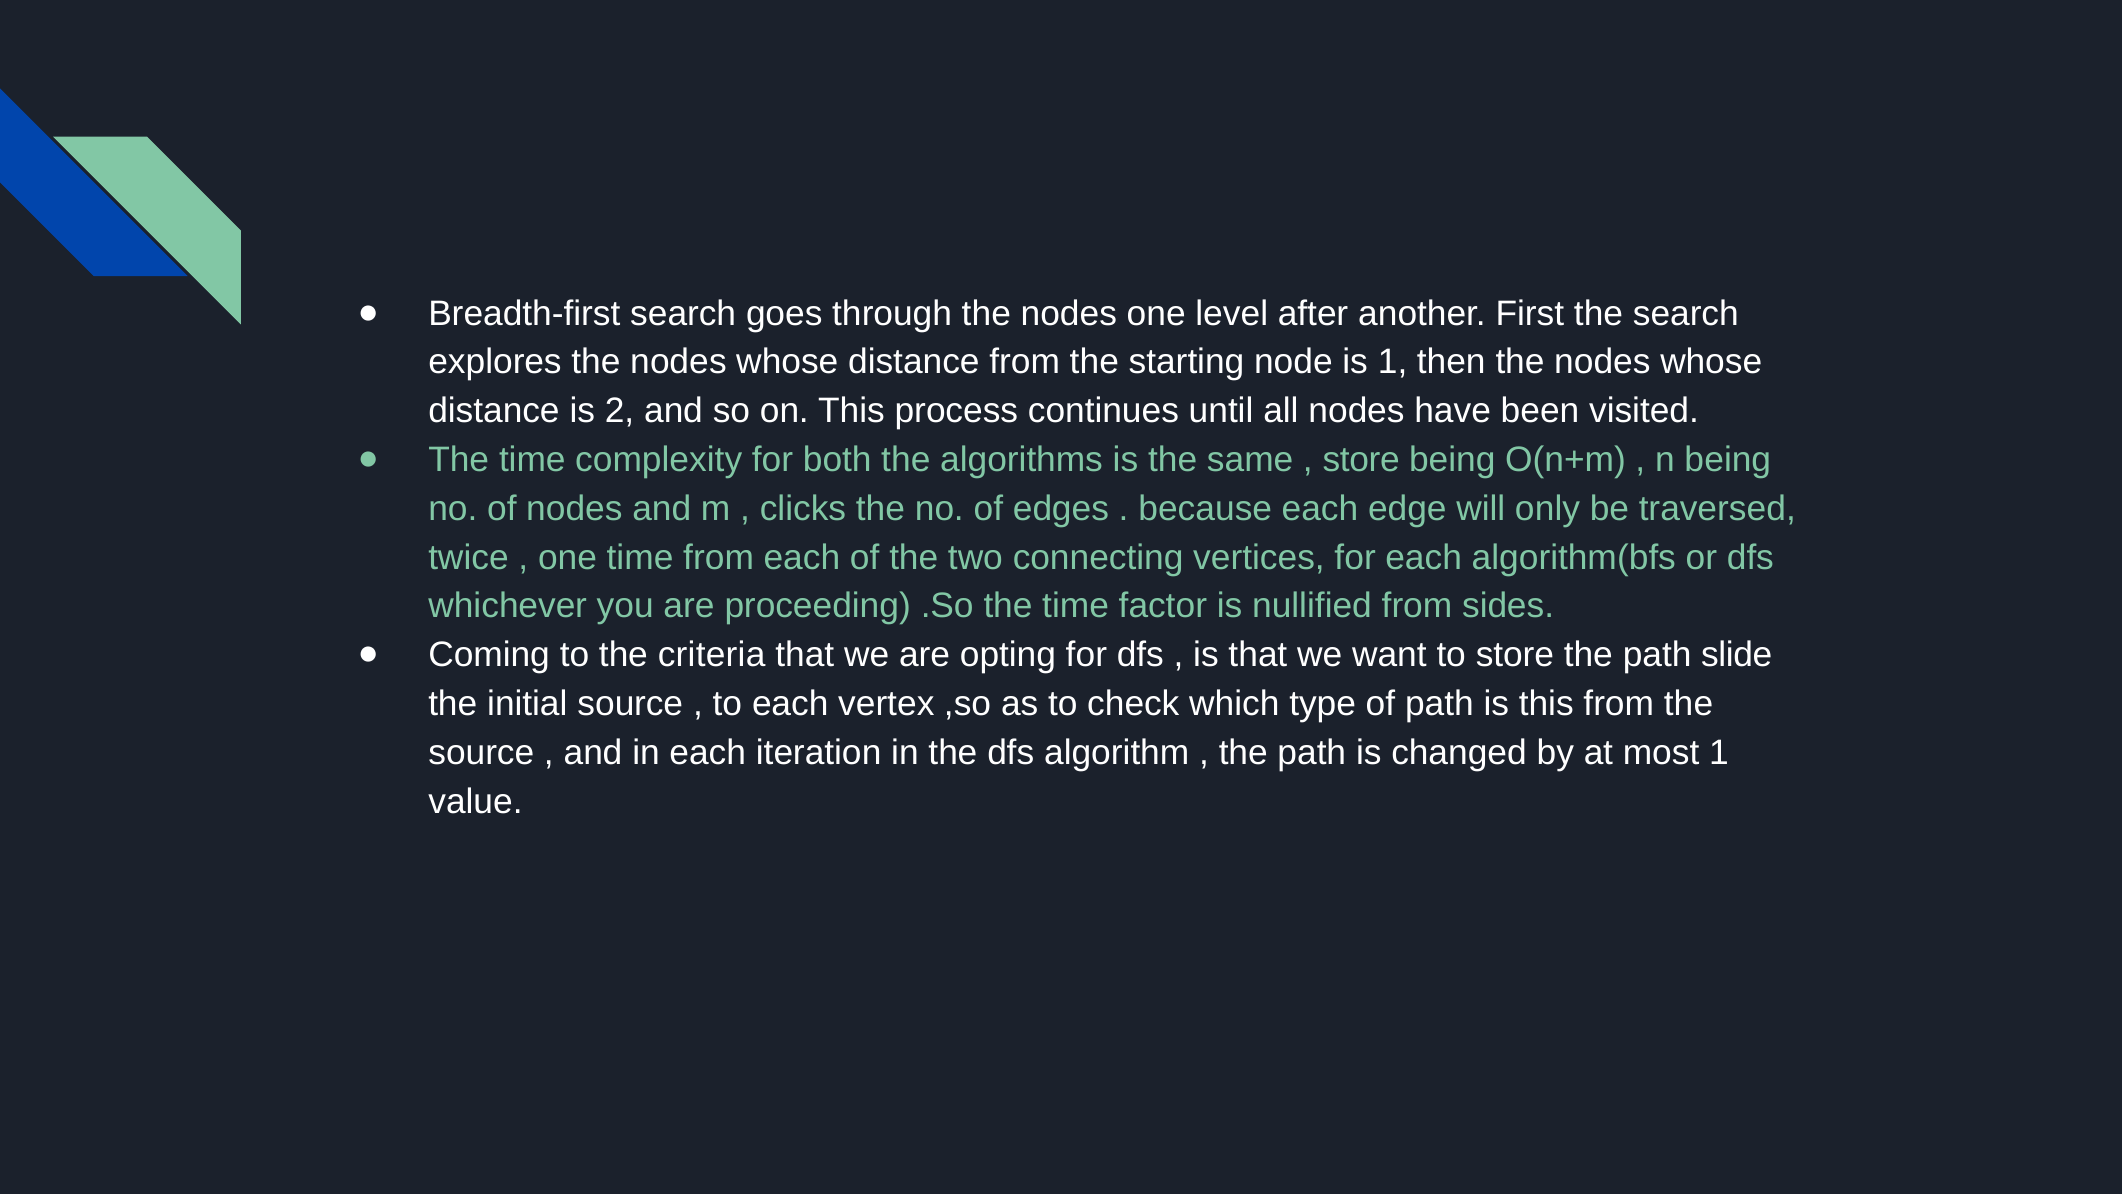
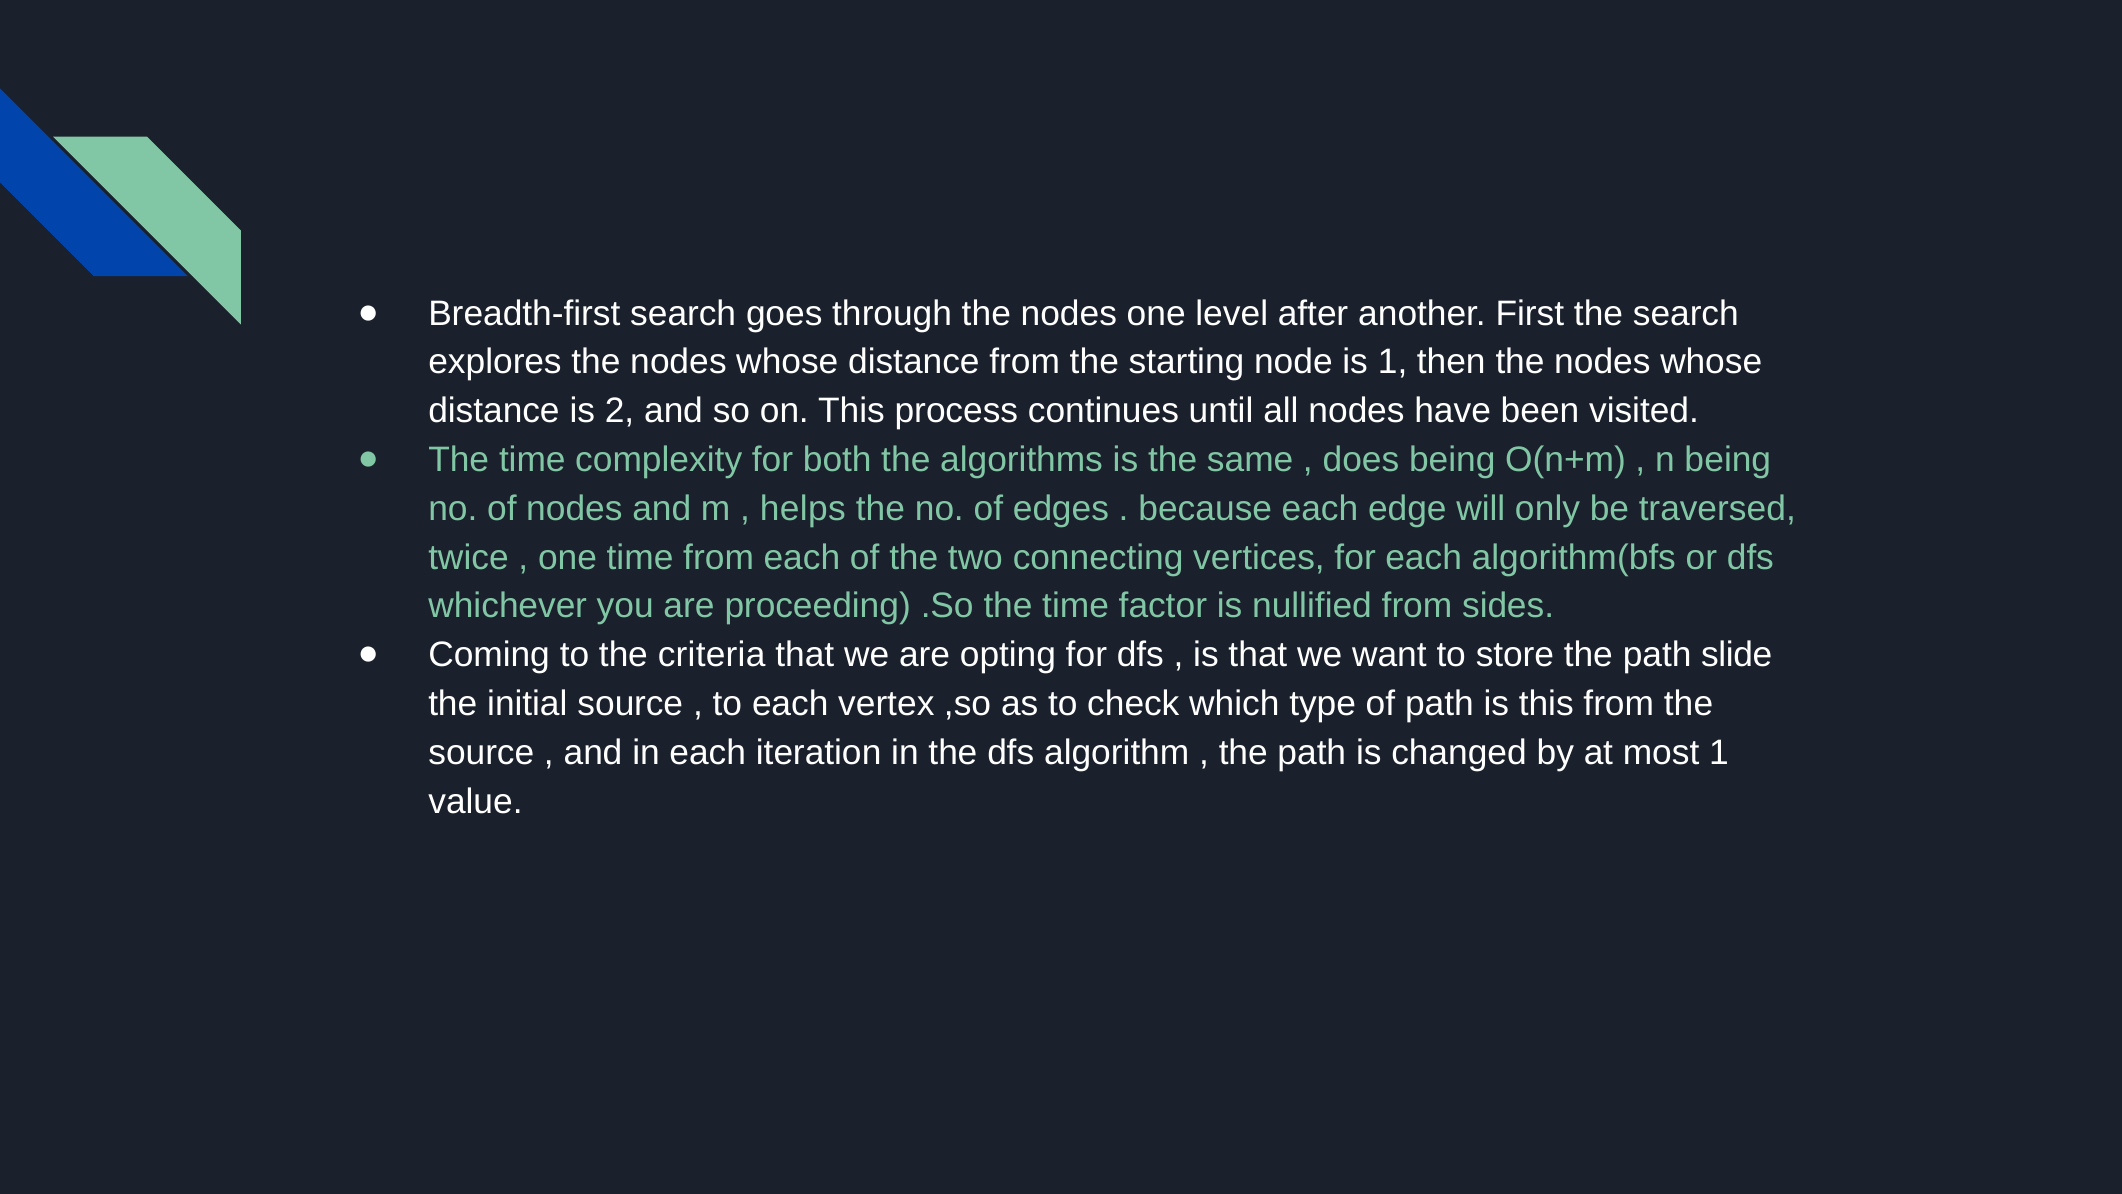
store at (1361, 460): store -> does
clicks: clicks -> helps
